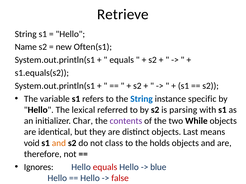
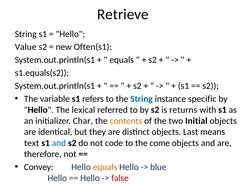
Name: Name -> Value
parsing: parsing -> returns
contents colour: purple -> orange
While: While -> Initial
void: void -> text
and at (59, 143) colour: orange -> blue
class: class -> code
holds: holds -> come
Ignores: Ignores -> Convey
equals at (105, 167) colour: red -> orange
